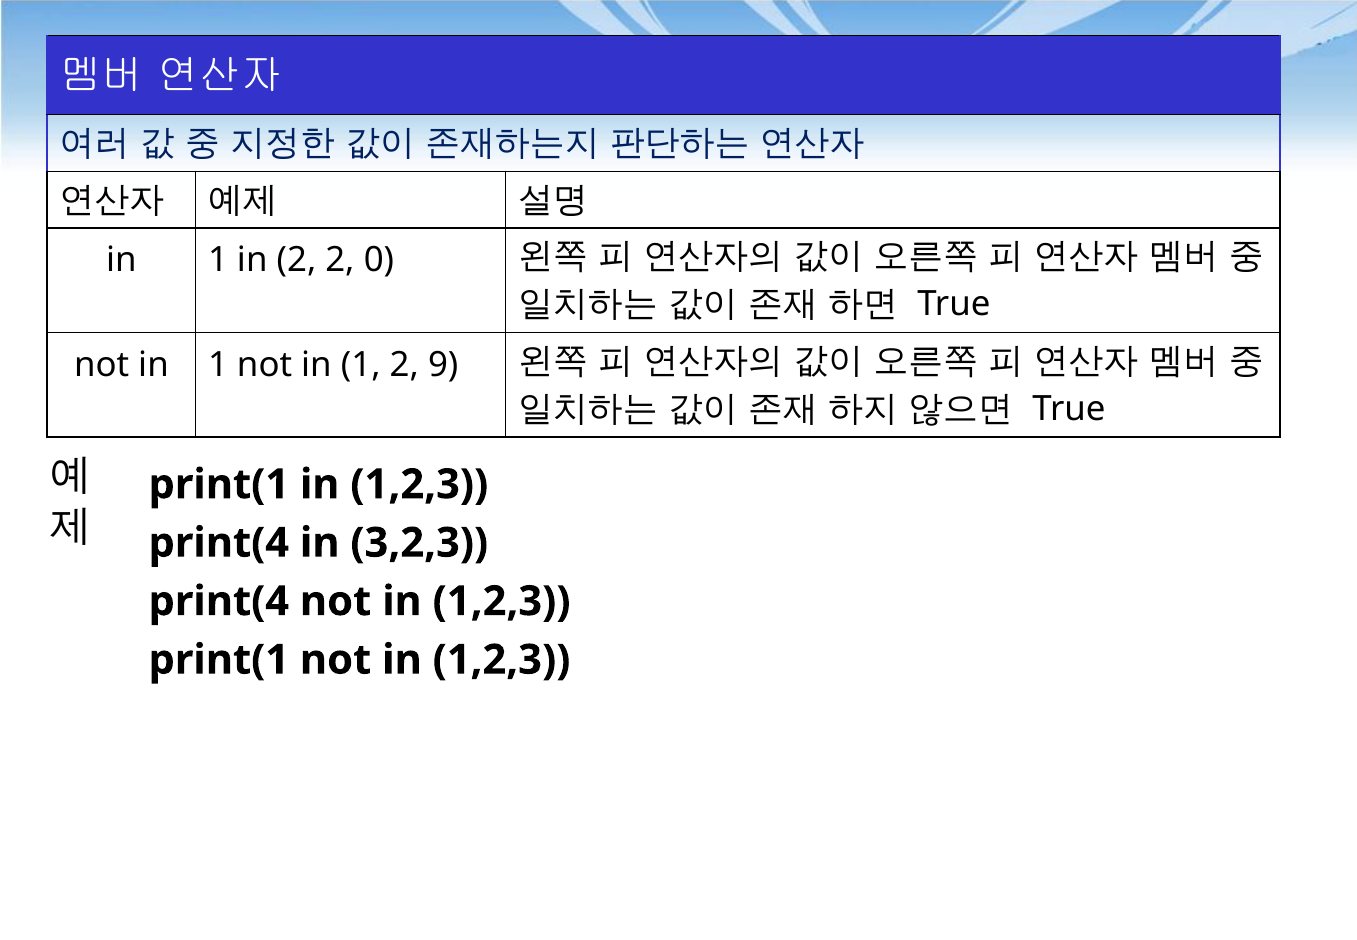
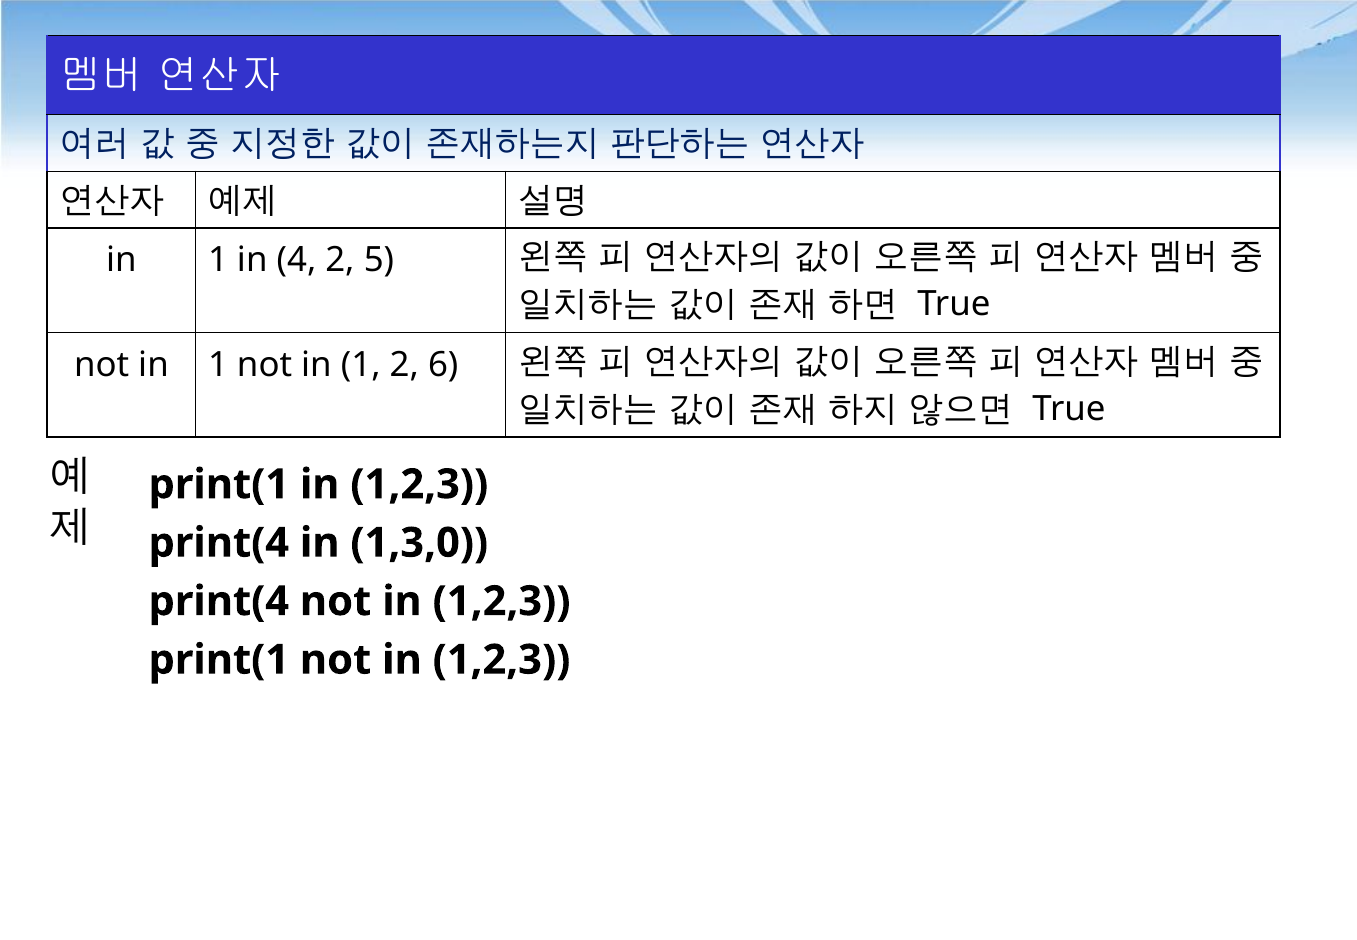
in 2: 2 -> 4
0: 0 -> 5
9: 9 -> 6
3,2,3: 3,2,3 -> 1,3,0
